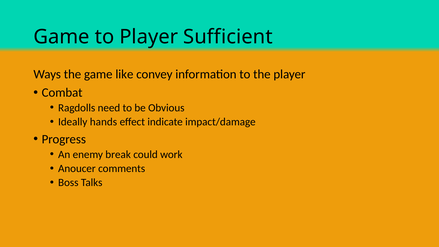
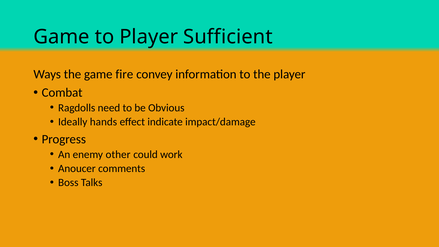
like: like -> fire
break: break -> other
